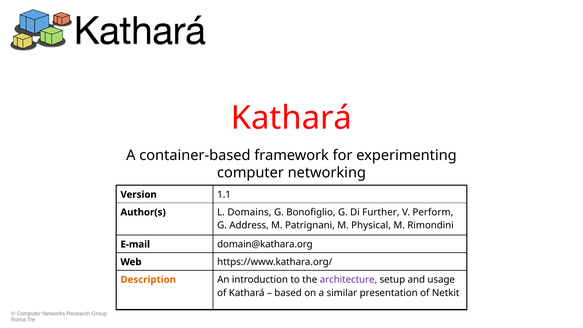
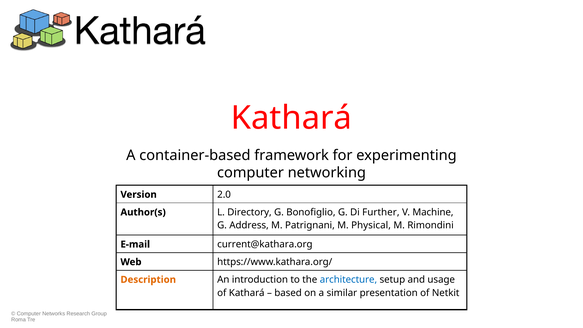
1.1: 1.1 -> 2.0
Domains: Domains -> Directory
Perform: Perform -> Machine
domain@kathara.org: domain@kathara.org -> current@kathara.org
architecture colour: purple -> blue
